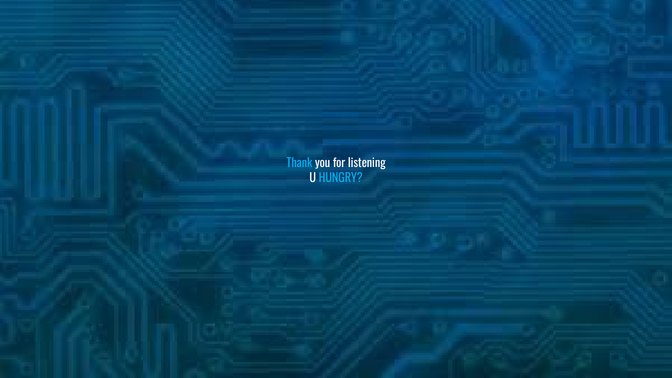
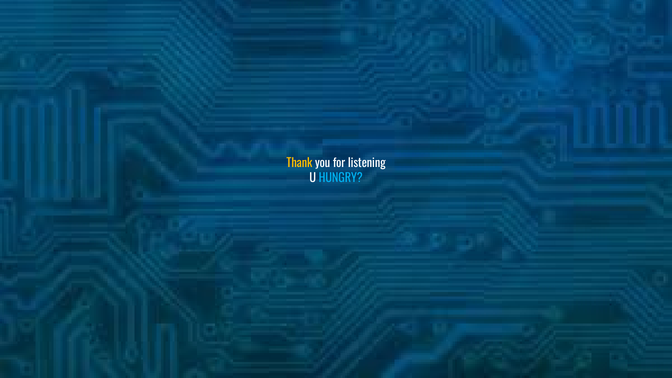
Thank colour: light blue -> yellow
